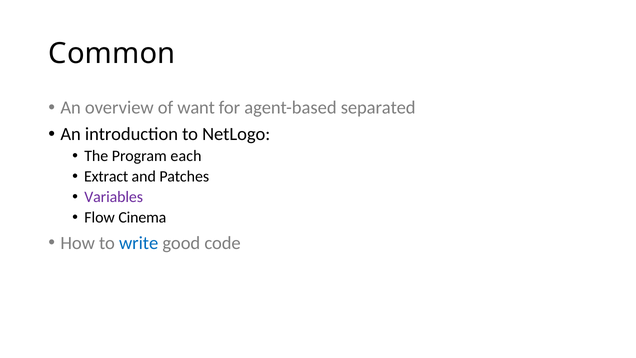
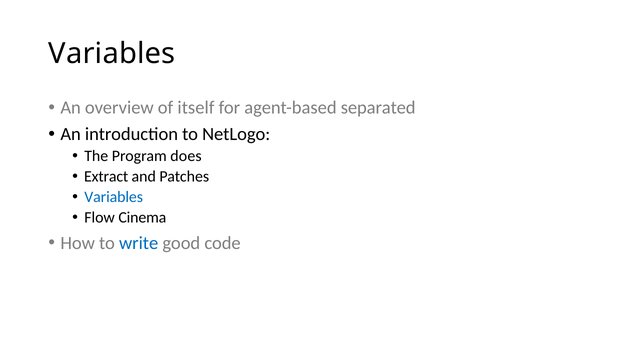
Common at (112, 53): Common -> Variables
want: want -> itself
each: each -> does
Variables at (114, 197) colour: purple -> blue
